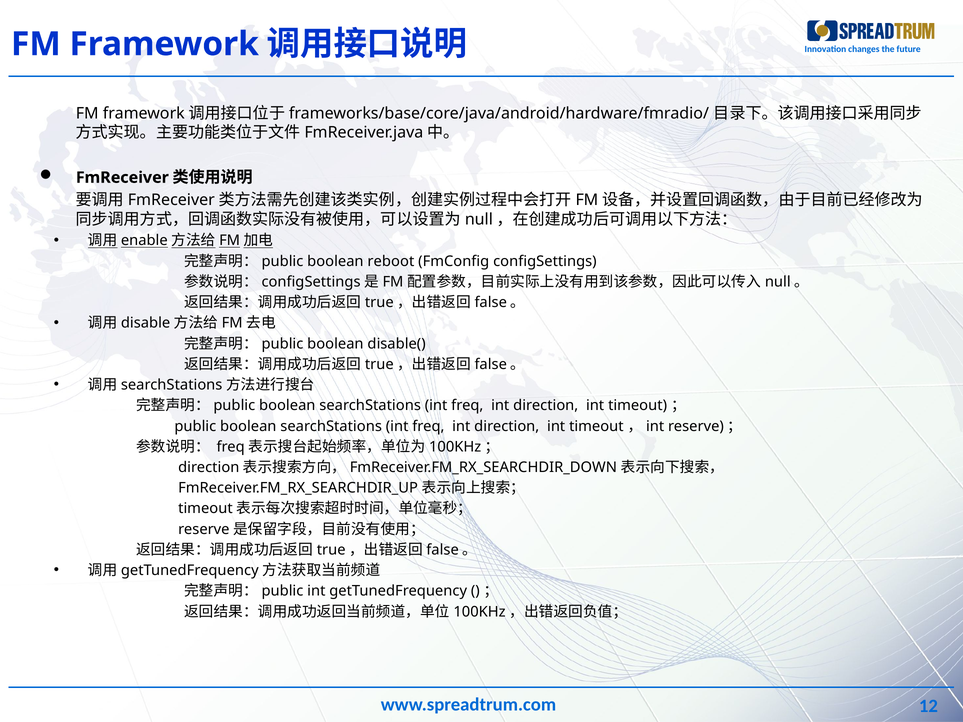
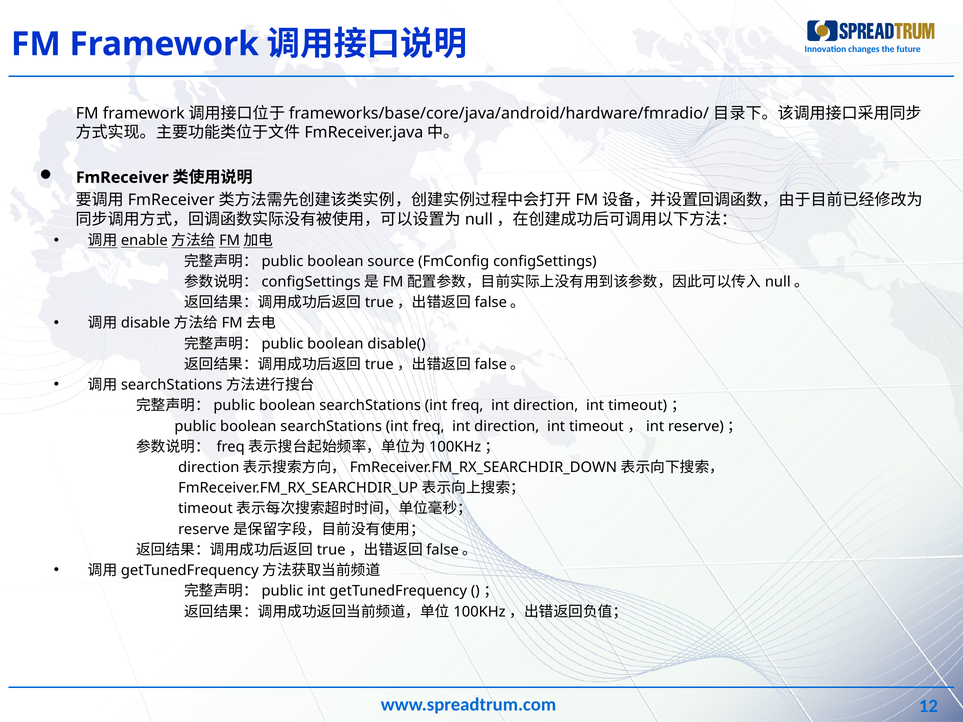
reboot: reboot -> source
